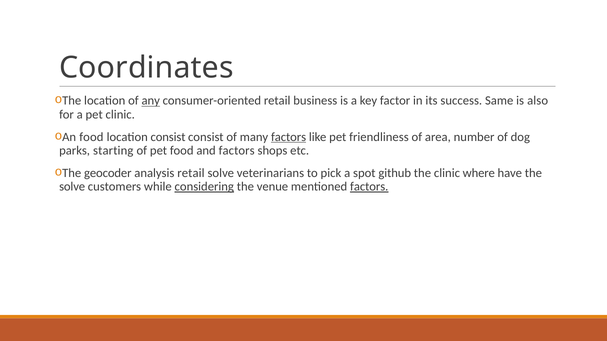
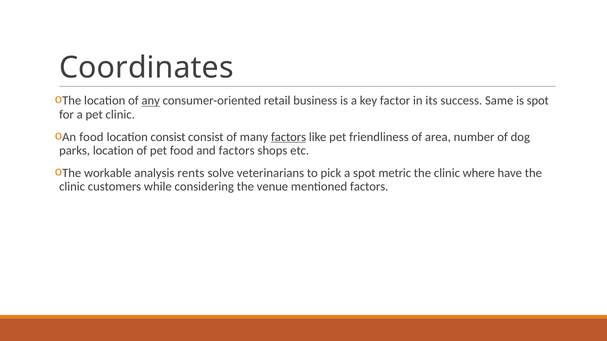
is also: also -> spot
parks starting: starting -> location
geocoder: geocoder -> workable
analysis retail: retail -> rents
github: github -> metric
solve at (72, 187): solve -> clinic
considering underline: present -> none
factors at (369, 187) underline: present -> none
